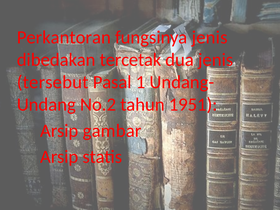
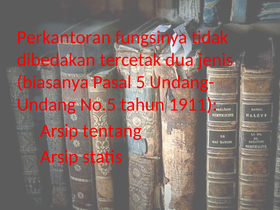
fungsinya jenis: jenis -> tidak
tersebut: tersebut -> biasanya
1: 1 -> 5
No.2: No.2 -> No.5
1951: 1951 -> 1911
gambar: gambar -> tentang
